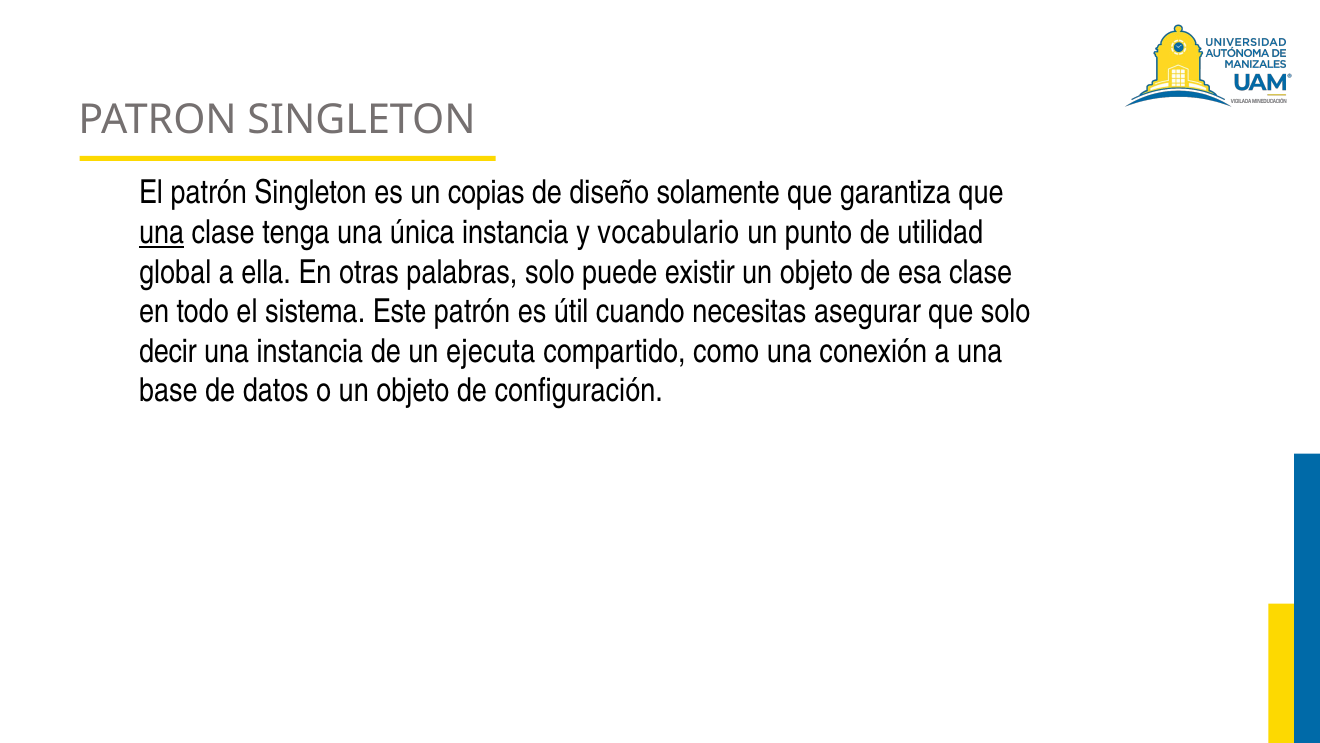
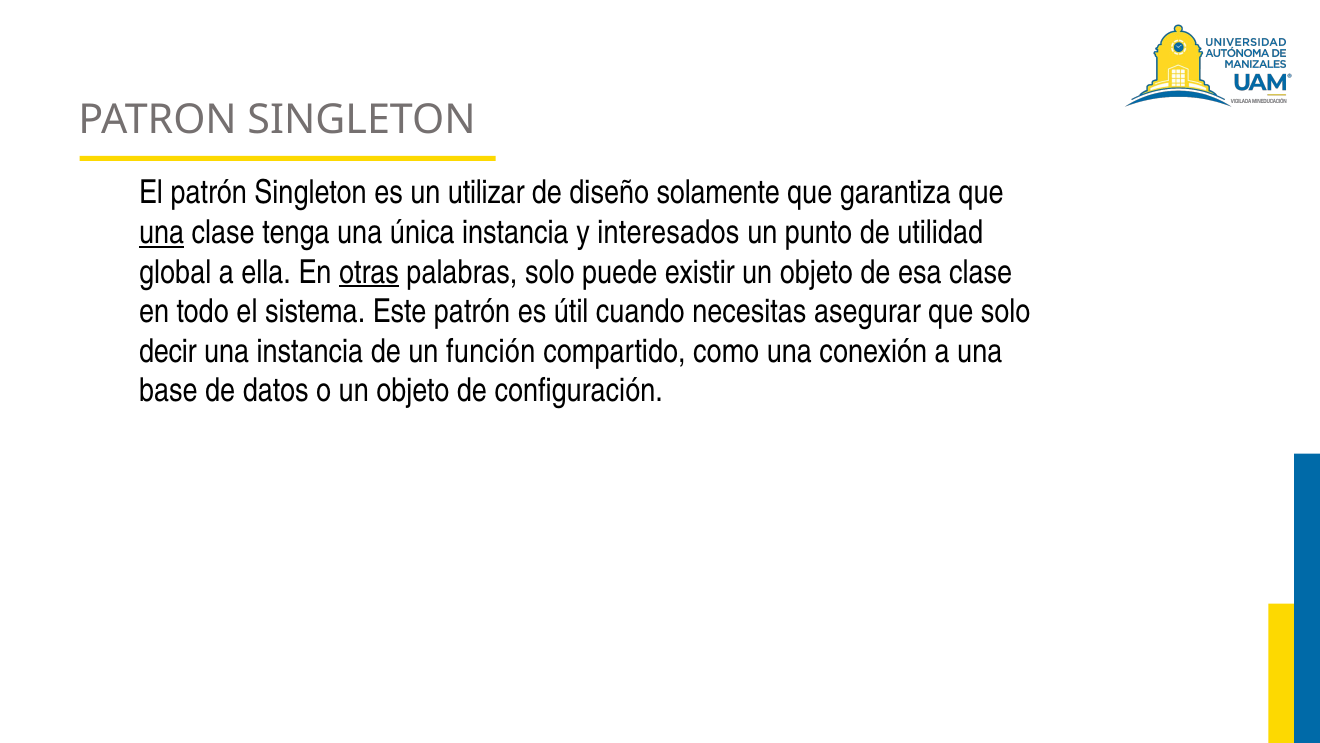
copias: copias -> utilizar
vocabulario: vocabulario -> interesados
otras underline: none -> present
ejecuta: ejecuta -> función
